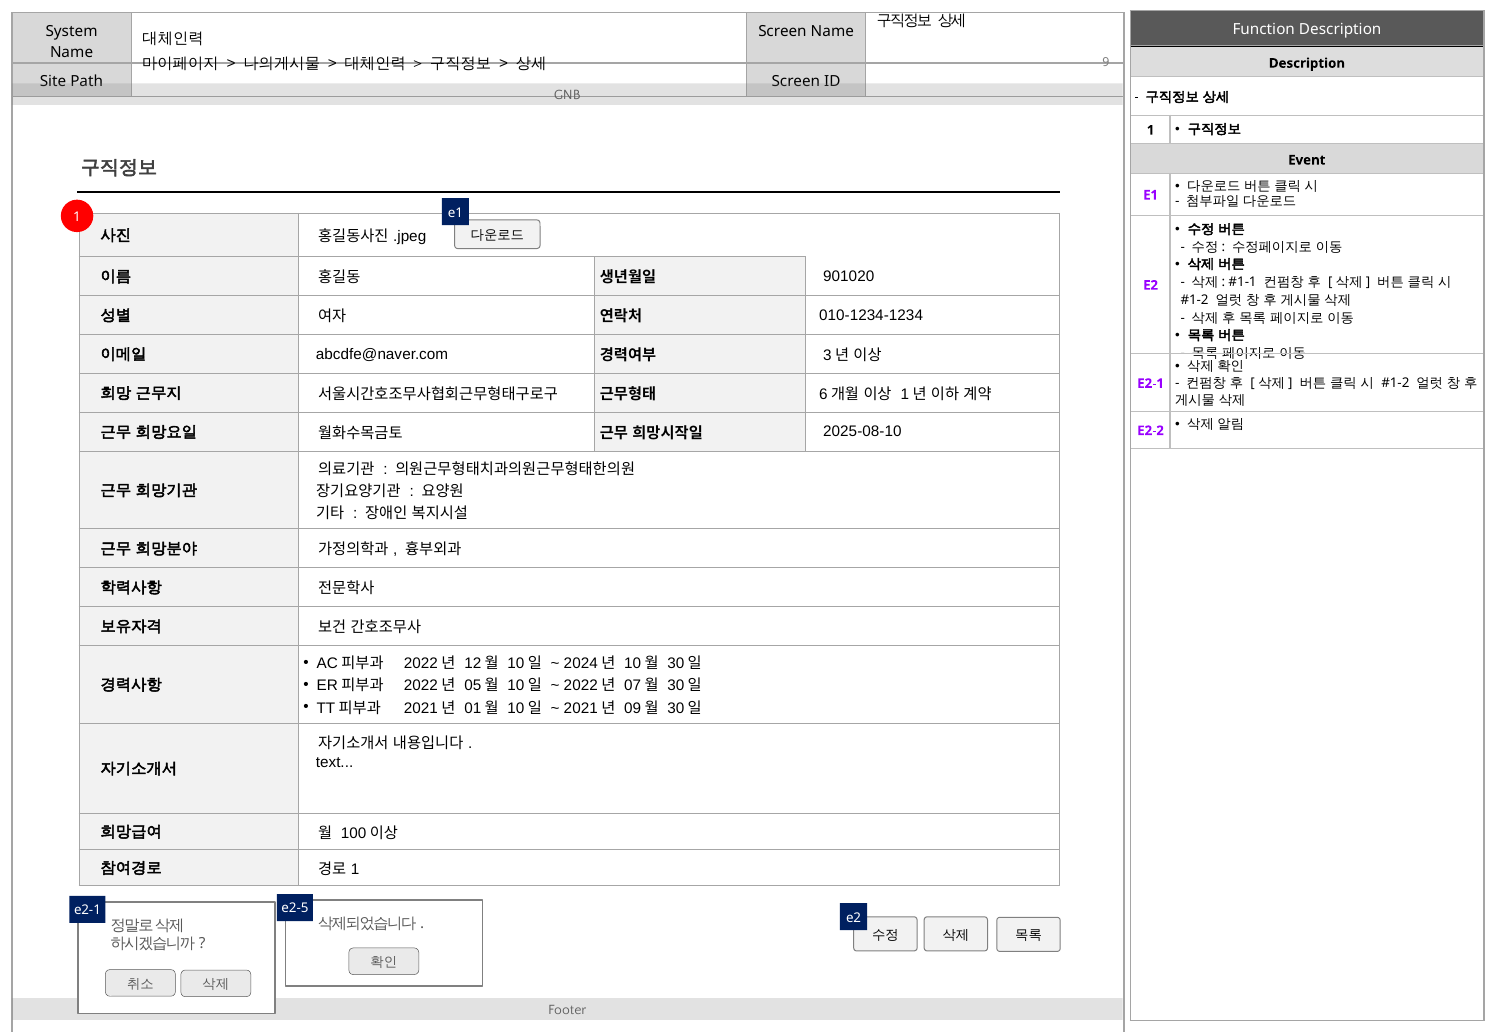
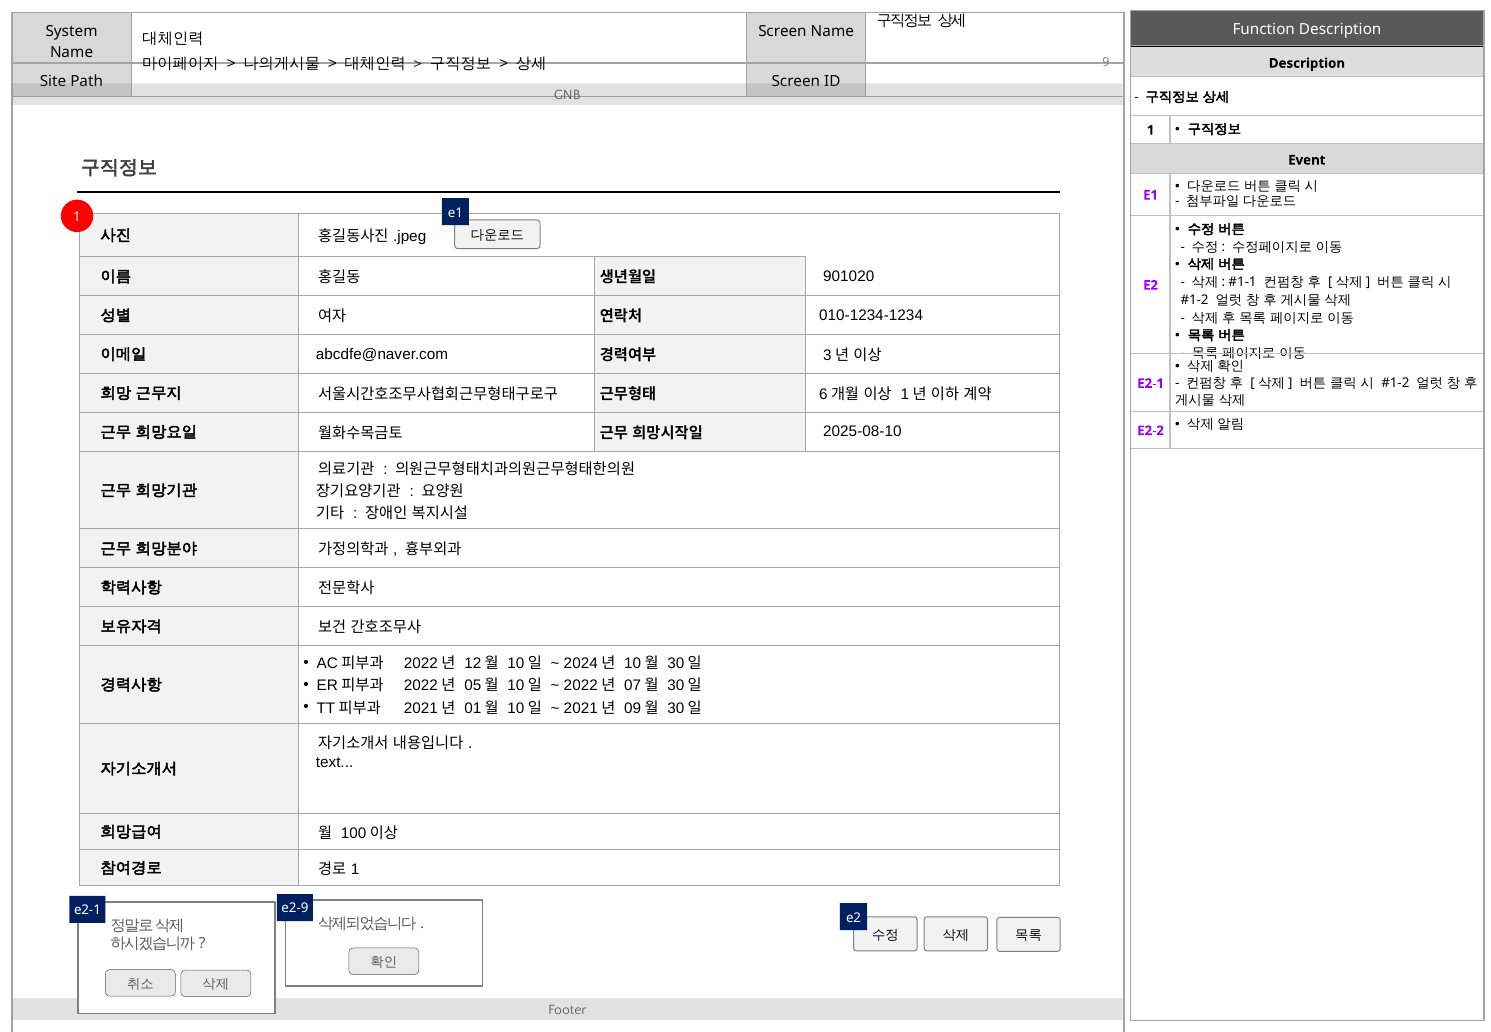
e2-5: e2-5 -> e2-9
